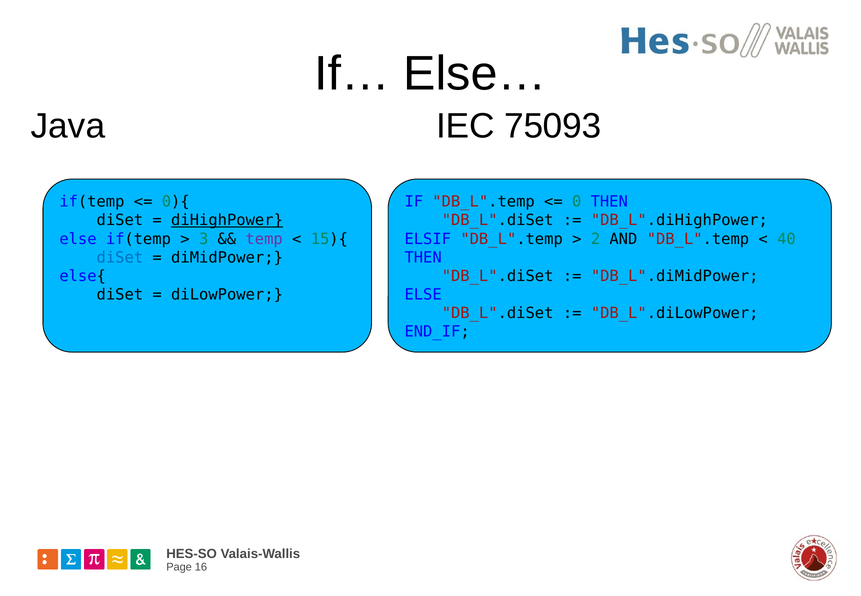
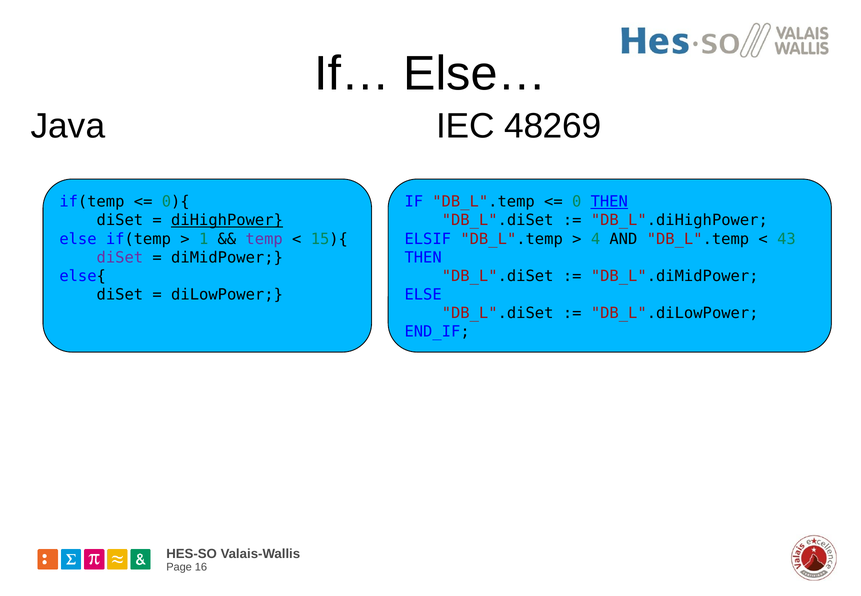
75093: 75093 -> 48269
THEN at (609, 202) underline: none -> present
3: 3 -> 1
2: 2 -> 4
40: 40 -> 43
diSet at (120, 258) colour: blue -> purple
